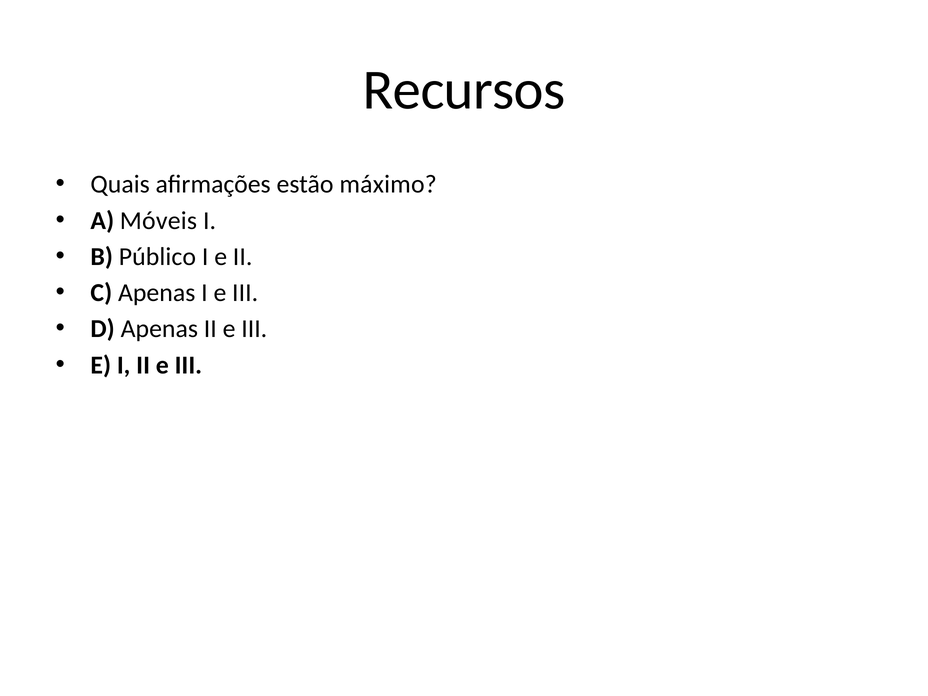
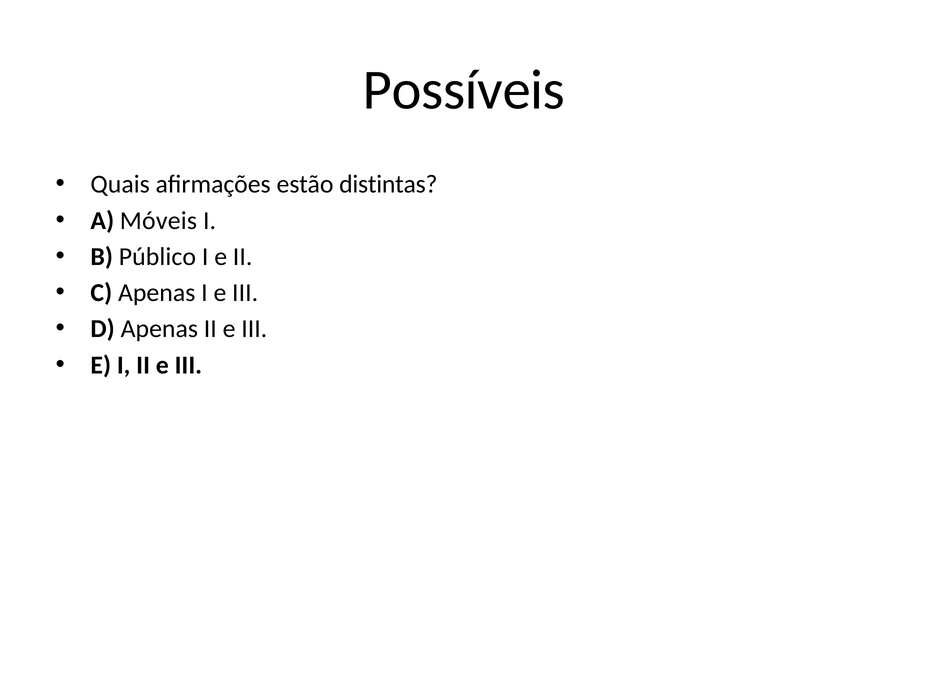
Recursos: Recursos -> Possíveis
máximo: máximo -> distintas
